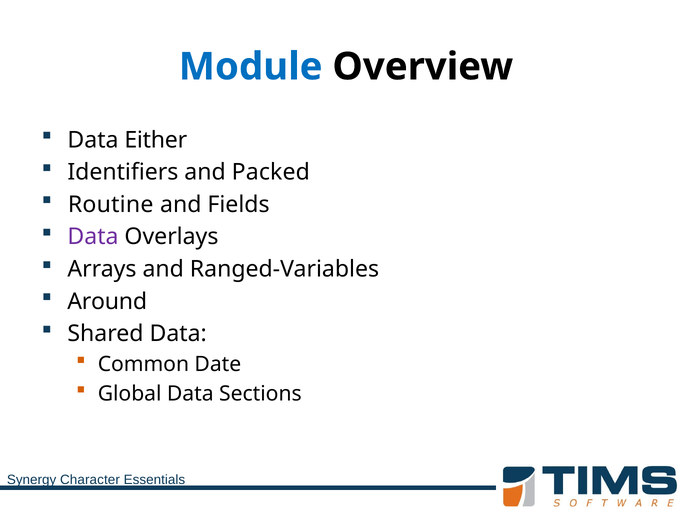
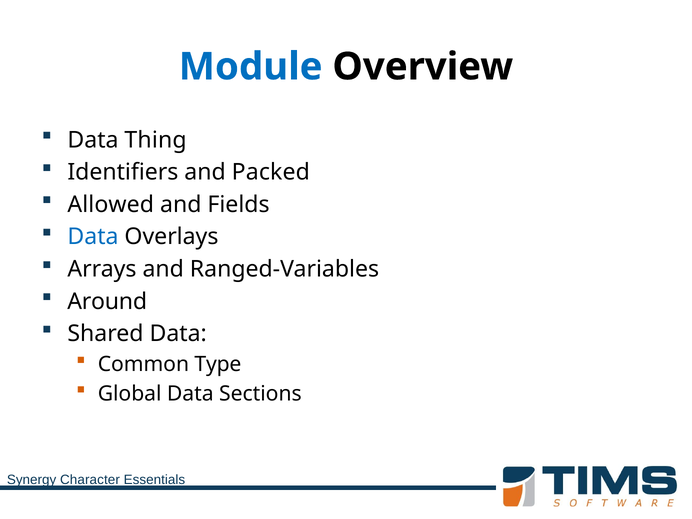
Either: Either -> Thing
Routine: Routine -> Allowed
Data at (93, 237) colour: purple -> blue
Date: Date -> Type
